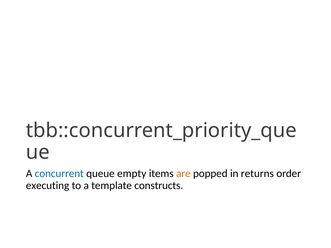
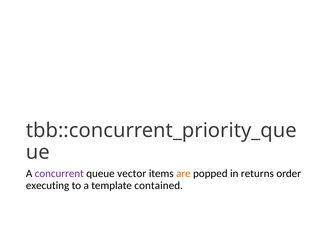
concurrent colour: blue -> purple
empty: empty -> vector
constructs: constructs -> contained
